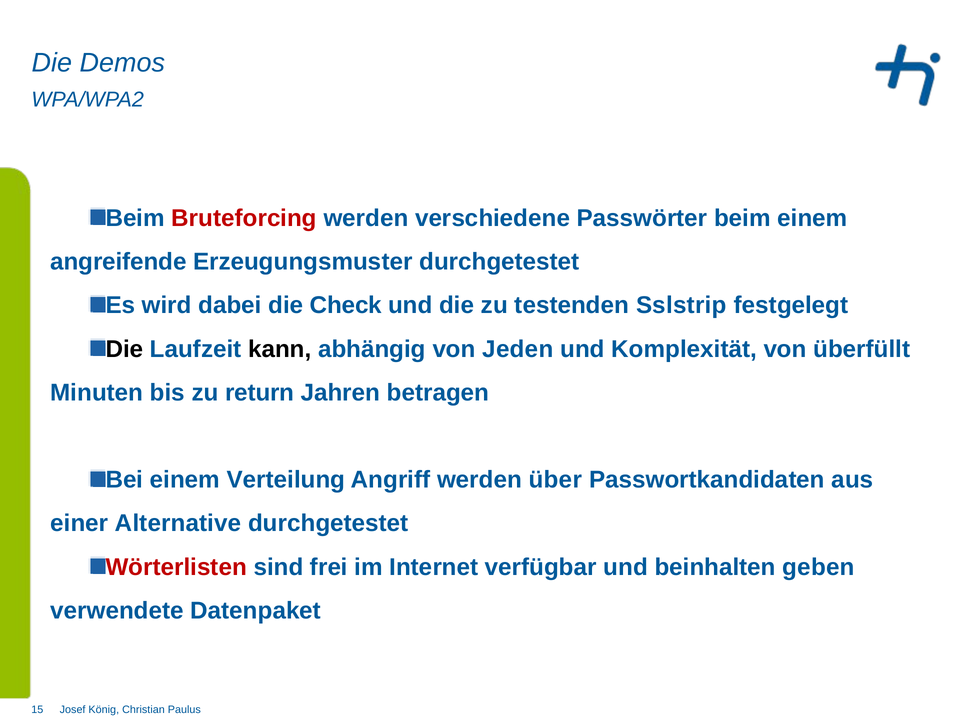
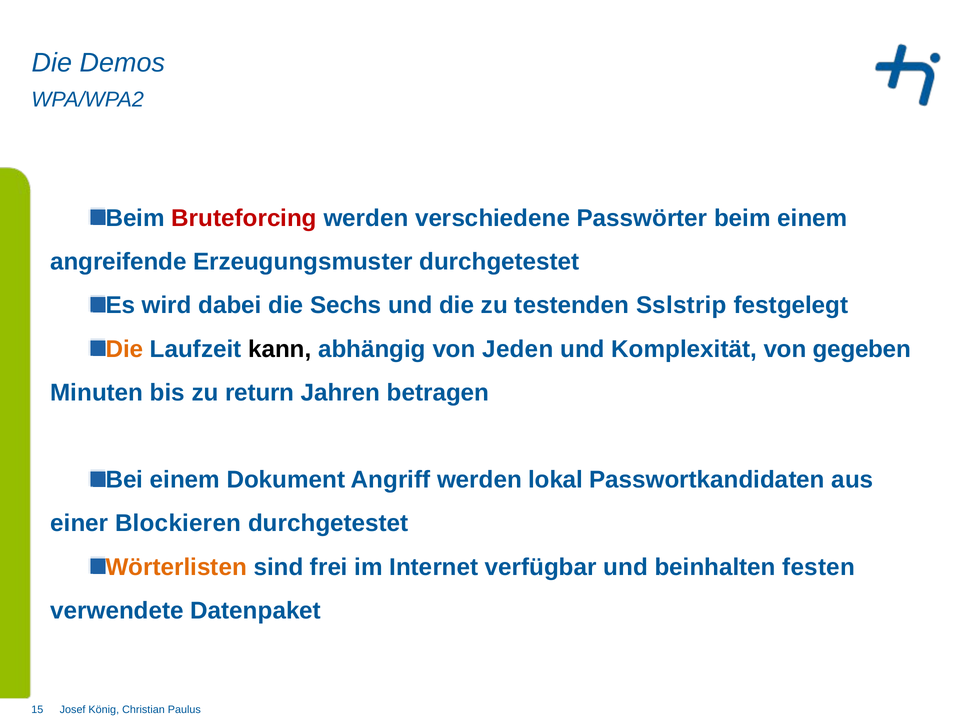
Check: Check -> Sechs
Die at (124, 349) colour: black -> orange
überfüllt: überfüllt -> gegeben
Verteilung: Verteilung -> Dokument
über: über -> lokal
Alternative: Alternative -> Blockieren
Wörterlisten colour: red -> orange
geben: geben -> festen
